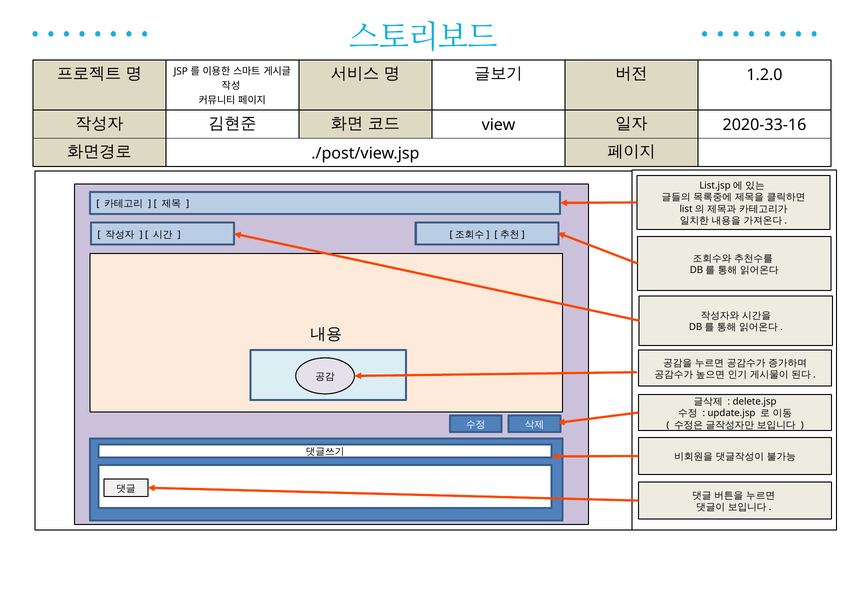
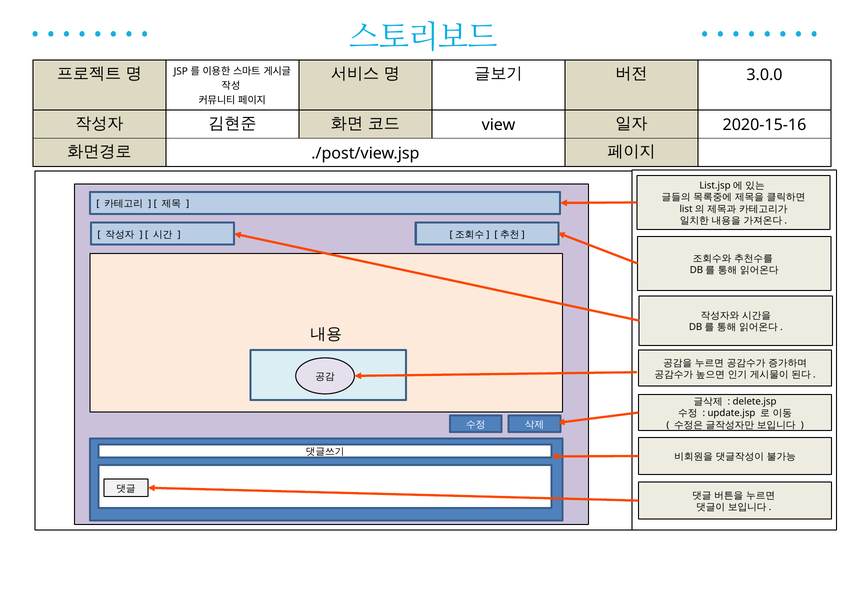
1.2.0: 1.2.0 -> 3.0.0
2020-33-16: 2020-33-16 -> 2020-15-16
